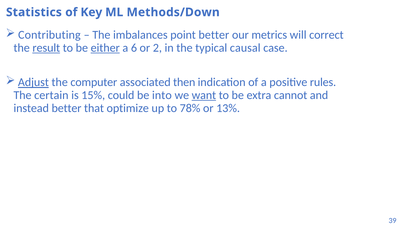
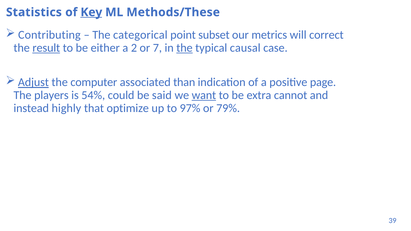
Key underline: none -> present
Methods/Down: Methods/Down -> Methods/These
imbalances: imbalances -> categorical
point better: better -> subset
either underline: present -> none
6: 6 -> 2
2: 2 -> 7
the at (184, 48) underline: none -> present
then: then -> than
rules: rules -> page
certain: certain -> players
15%: 15% -> 54%
into: into -> said
instead better: better -> highly
78%: 78% -> 97%
13%: 13% -> 79%
